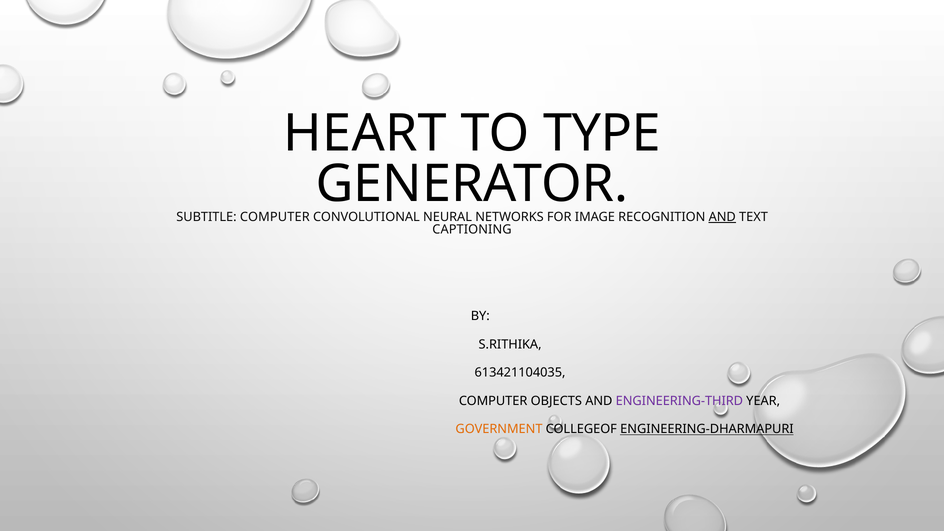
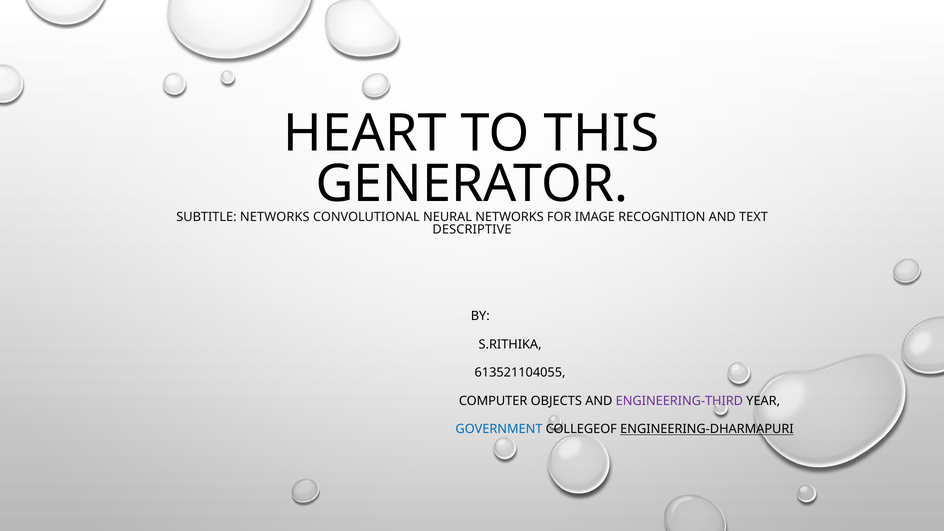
TYPE: TYPE -> THIS
SUBTITLE COMPUTER: COMPUTER -> NETWORKS
AND at (722, 217) underline: present -> none
CAPTIONING: CAPTIONING -> DESCRIPTIVE
613421104035: 613421104035 -> 613521104055
GOVERNMENT colour: orange -> blue
